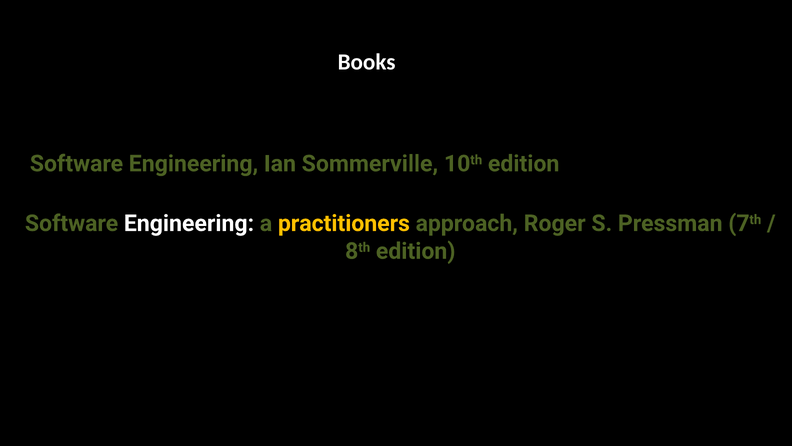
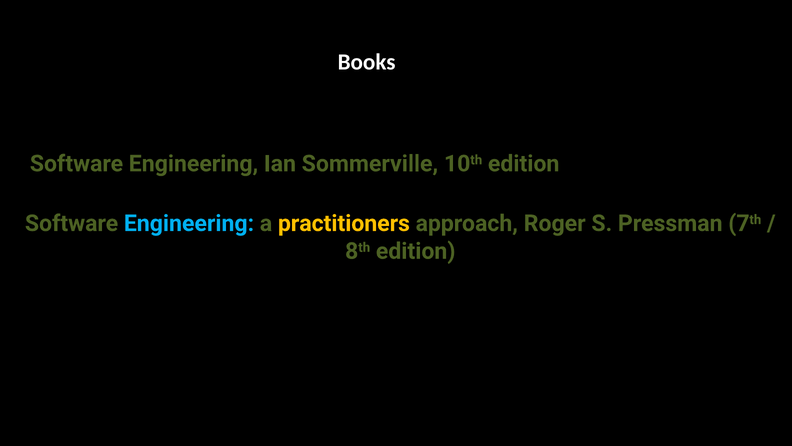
Engineering at (189, 223) colour: white -> light blue
